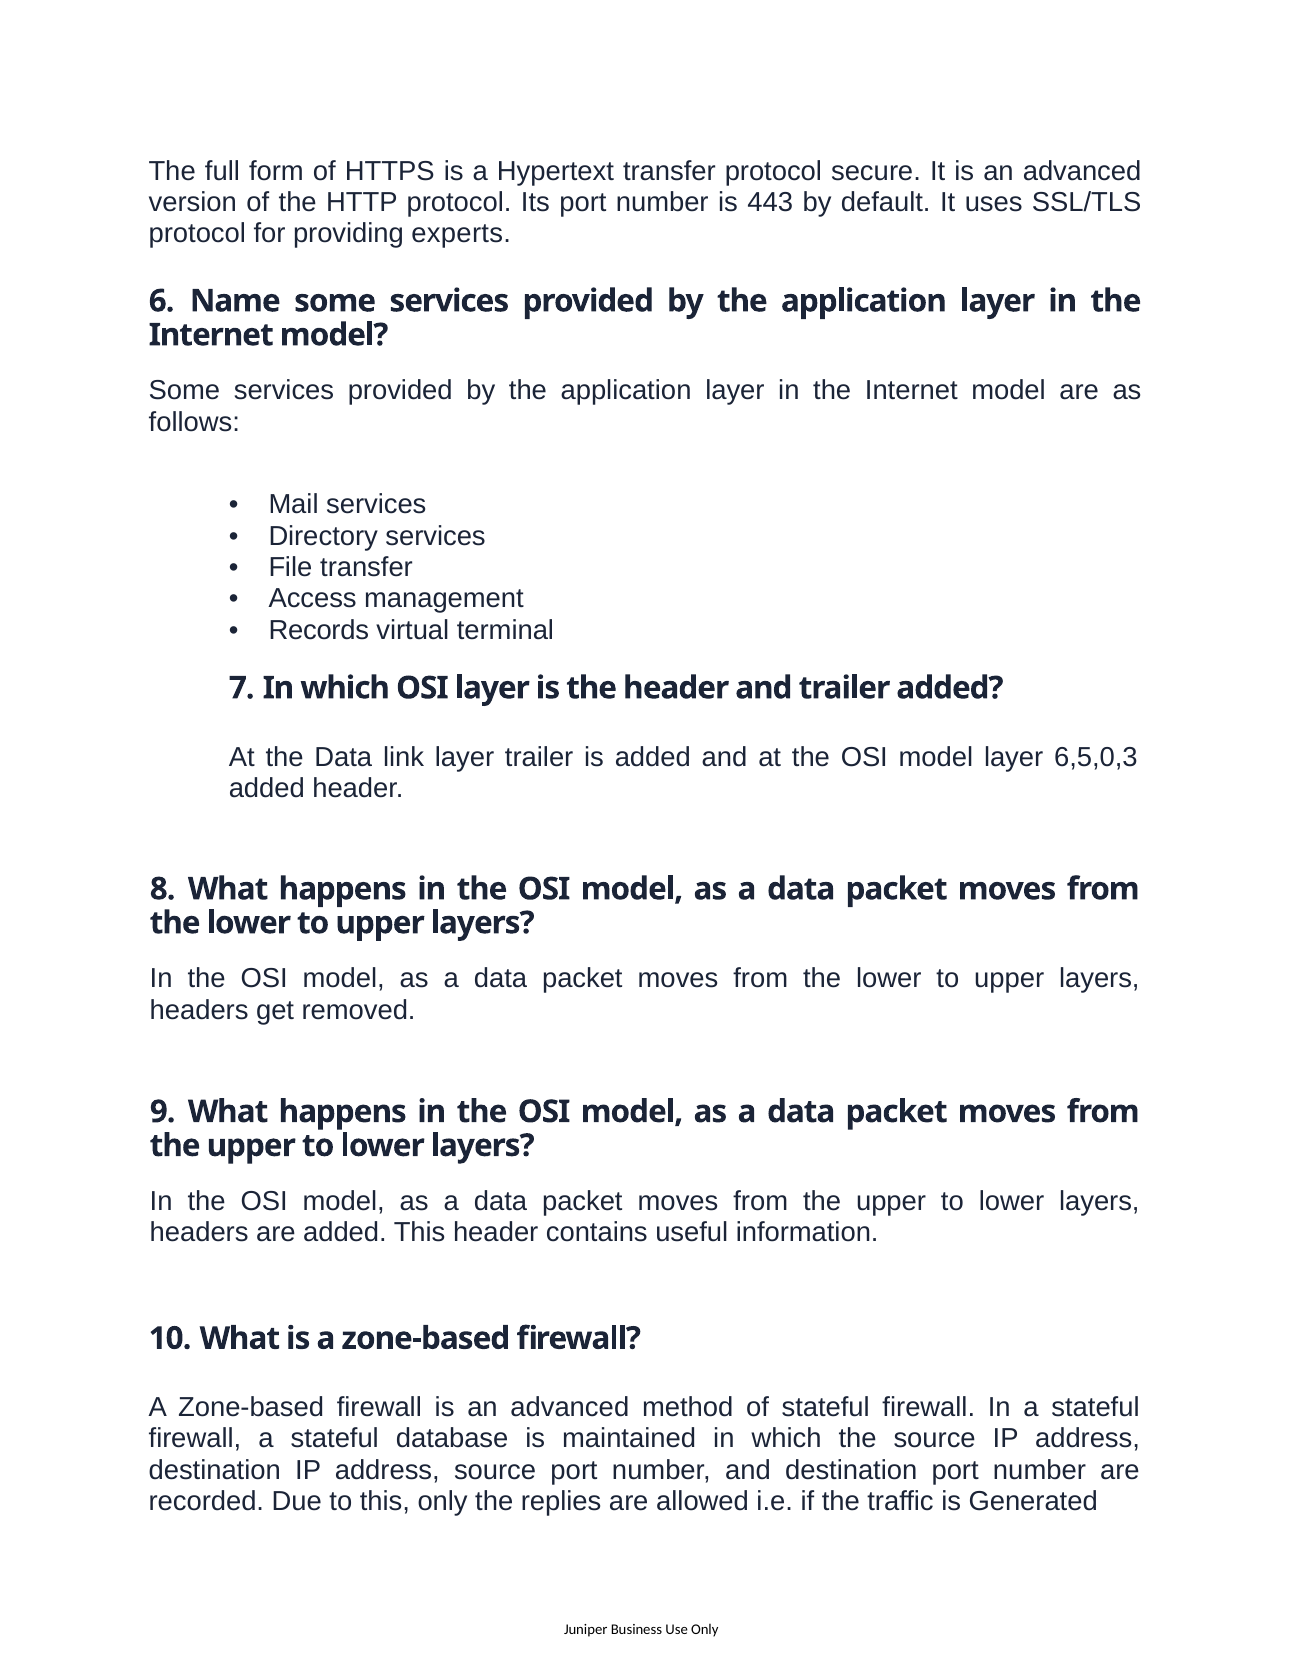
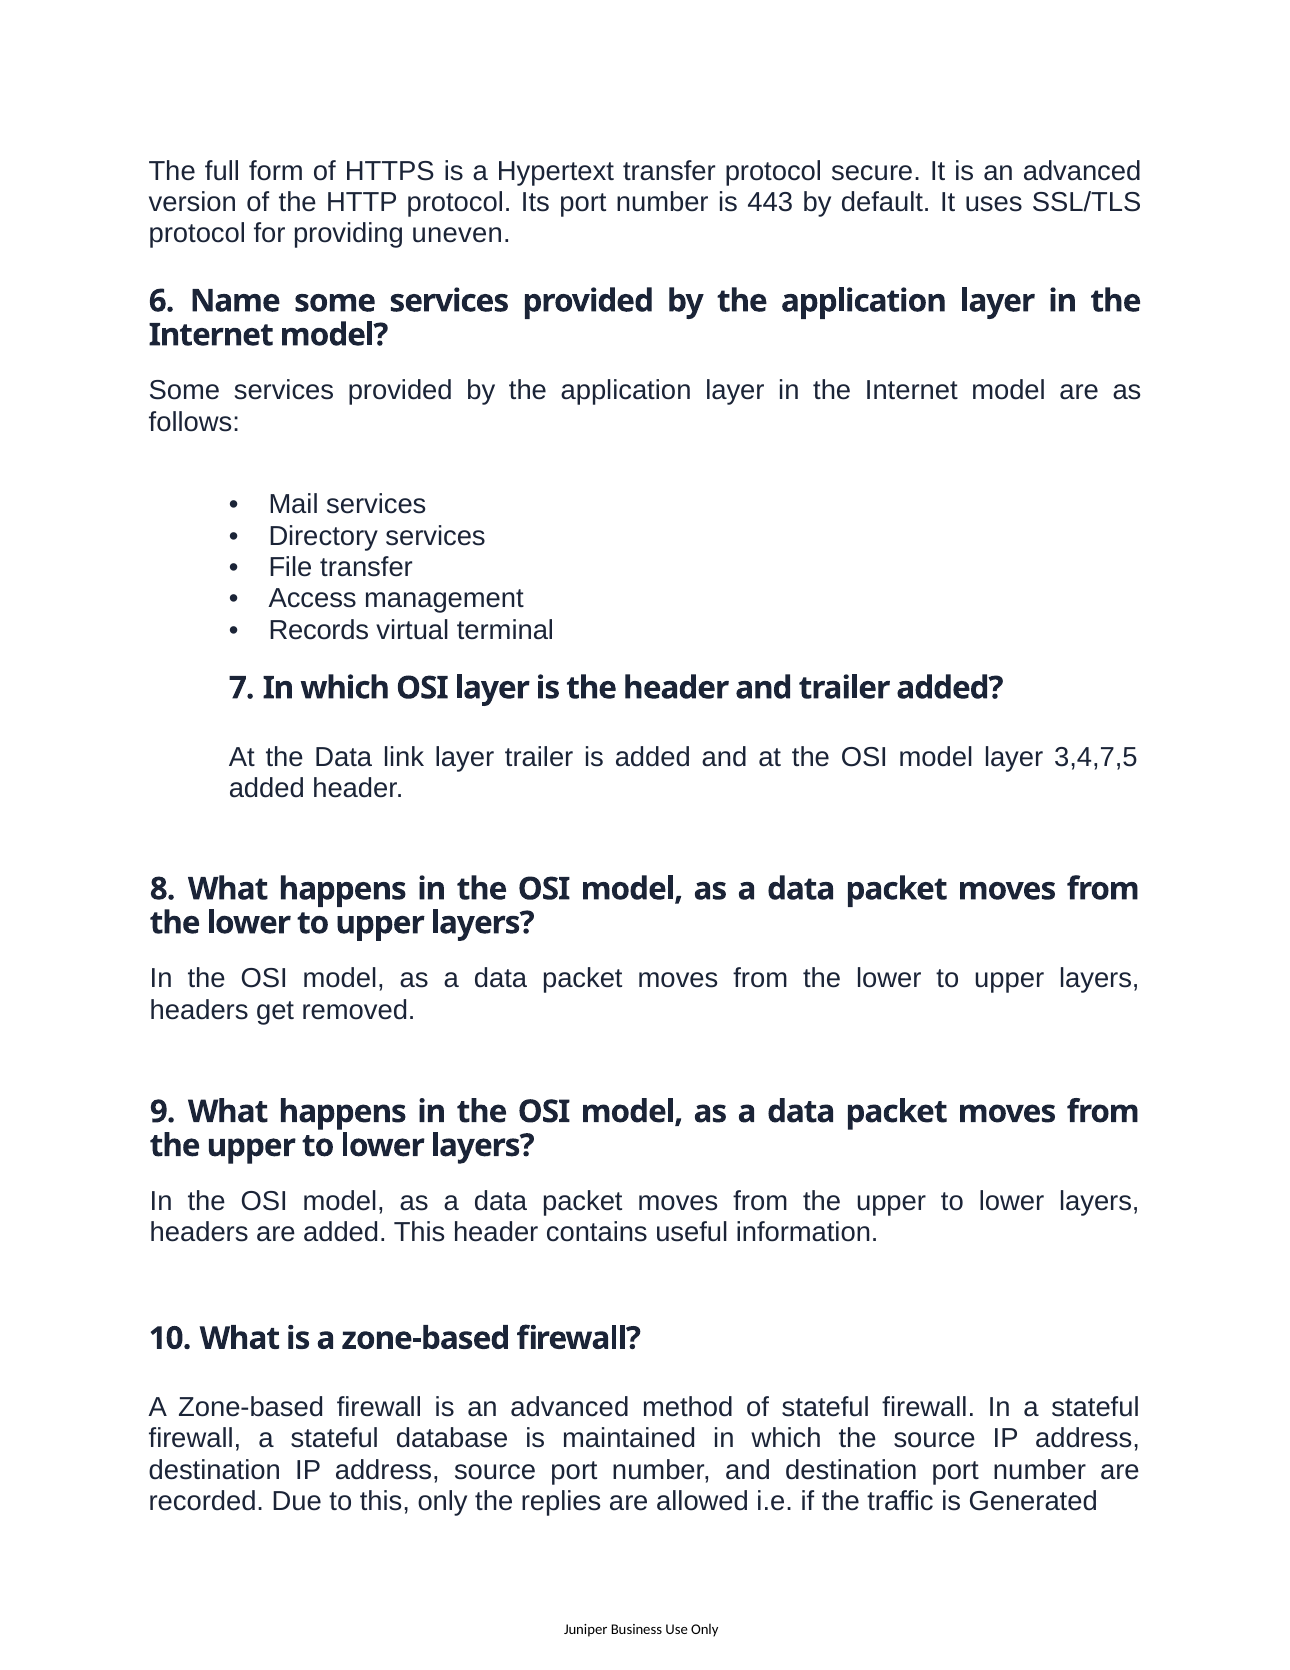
experts: experts -> uneven
6,5,0,3: 6,5,0,3 -> 3,4,7,5
